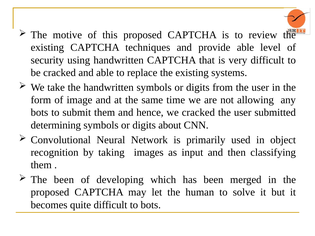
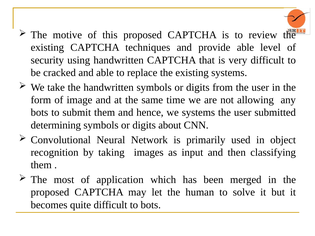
we cracked: cracked -> systems
The been: been -> most
developing: developing -> application
